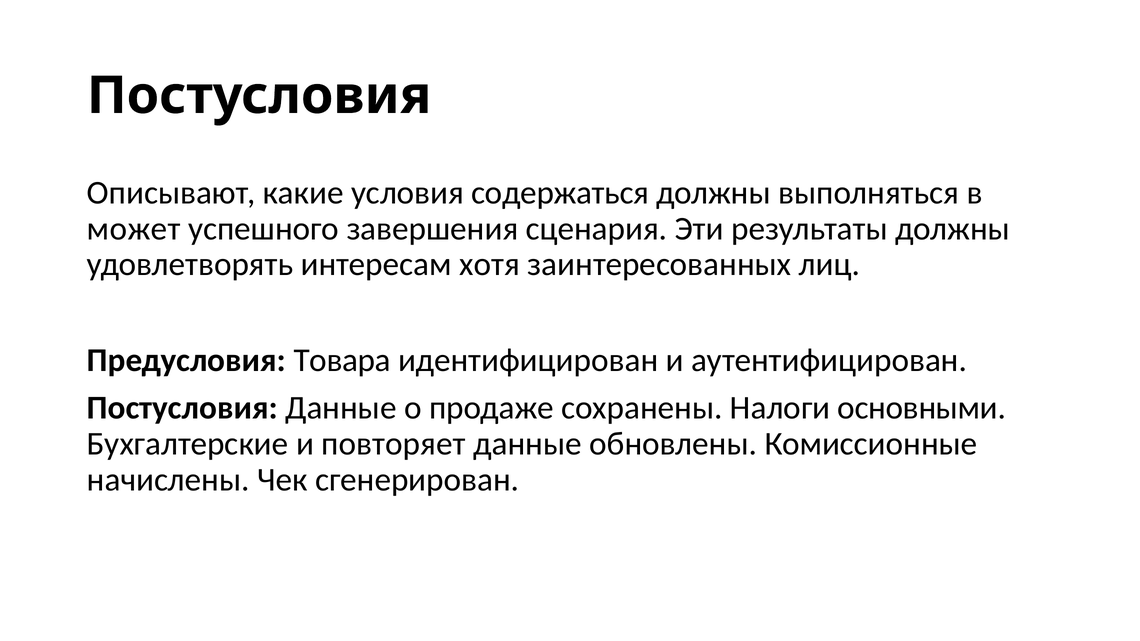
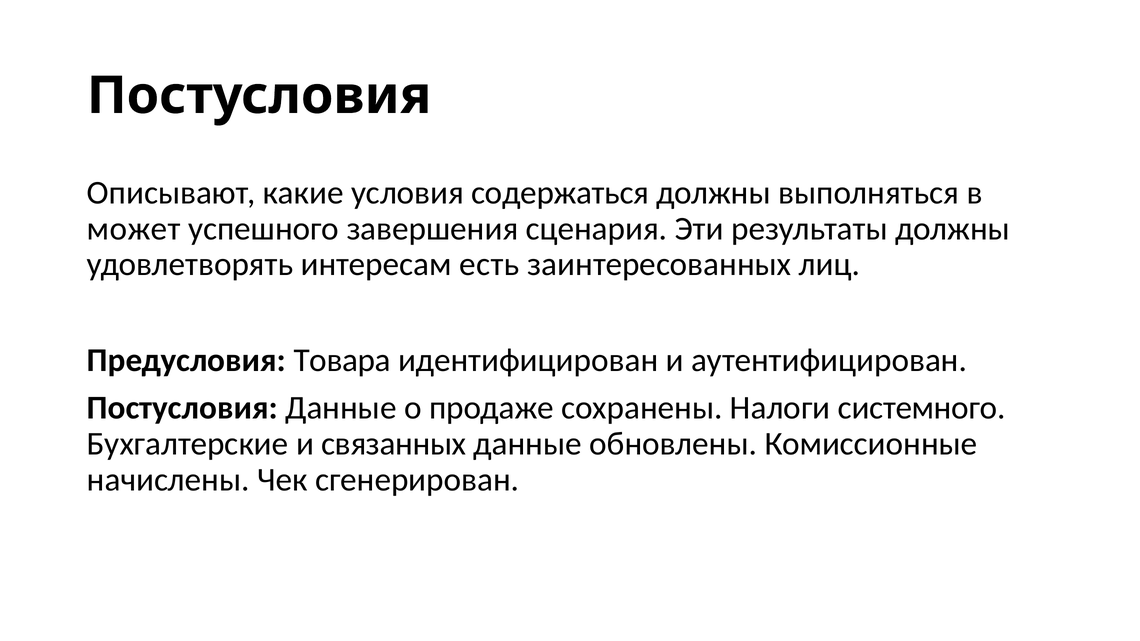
хотя: хотя -> есть
основными: основными -> системного
повторяет: повторяет -> связанных
